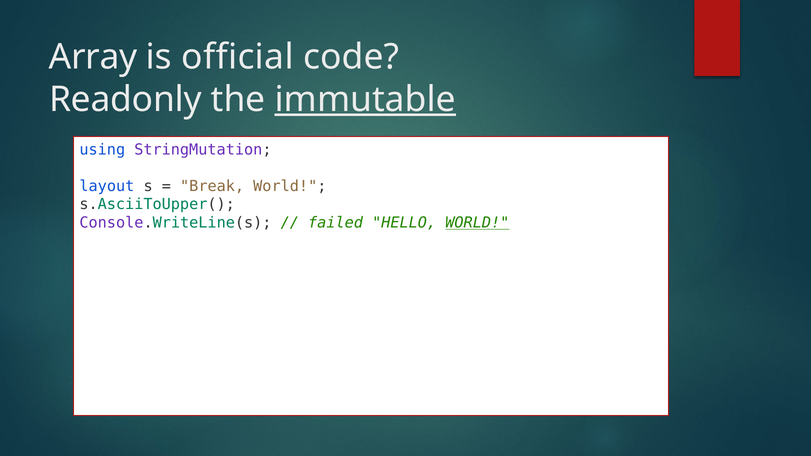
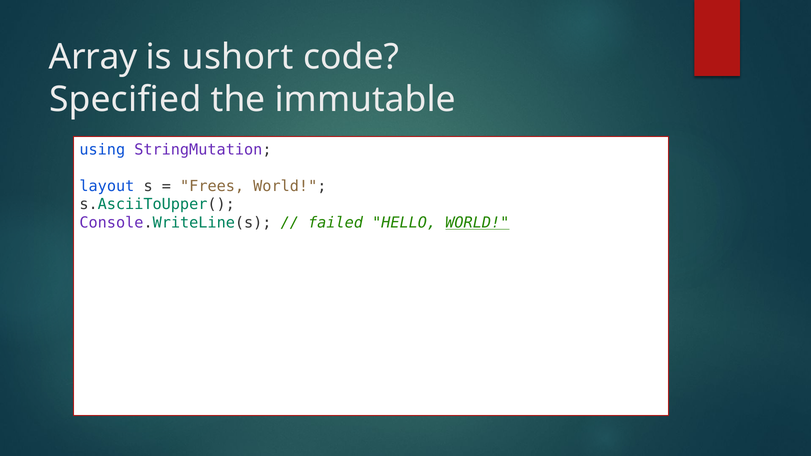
official: official -> ushort
Readonly: Readonly -> Specified
immutable underline: present -> none
Break: Break -> Frees
